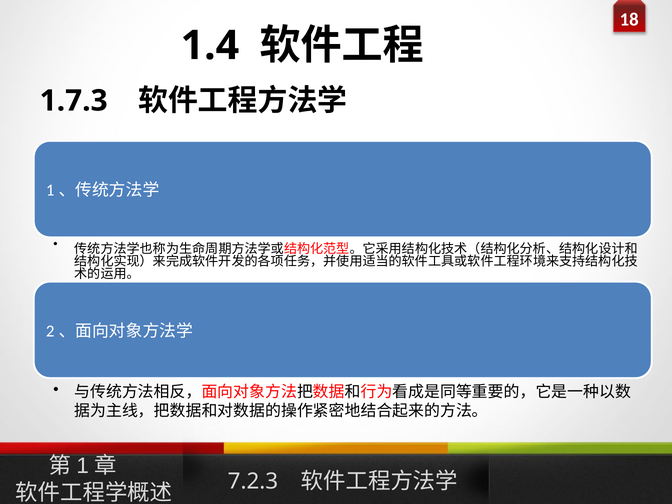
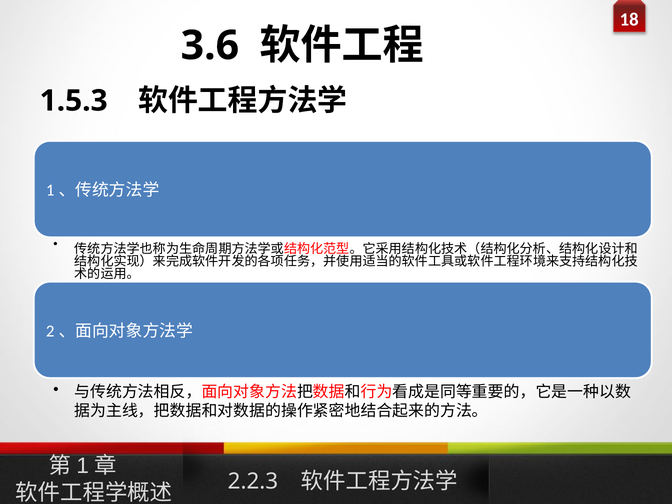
1.4: 1.4 -> 3.6
1.7.3: 1.7.3 -> 1.5.3
7.2.3: 7.2.3 -> 2.2.3
